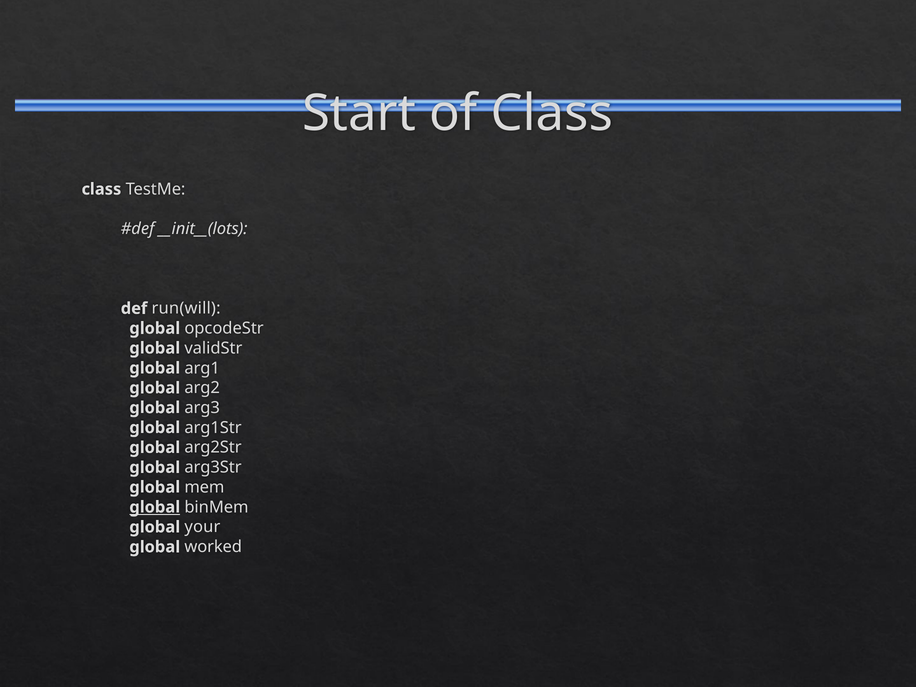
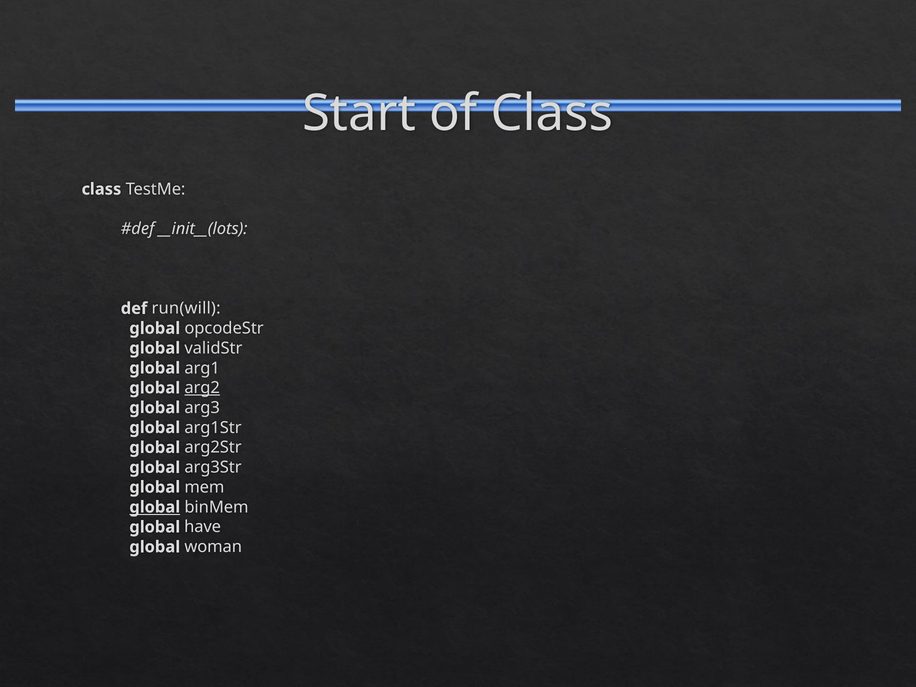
arg2 underline: none -> present
your: your -> have
worked: worked -> woman
